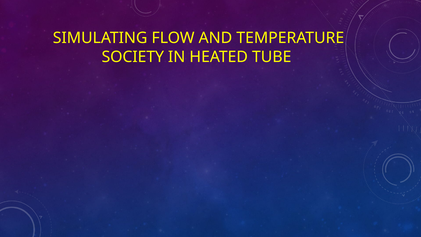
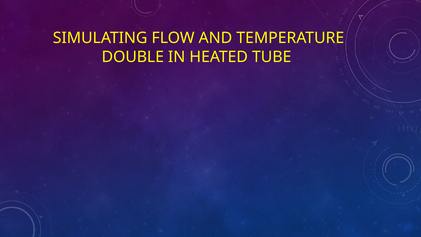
SOCIETY: SOCIETY -> DOUBLE
